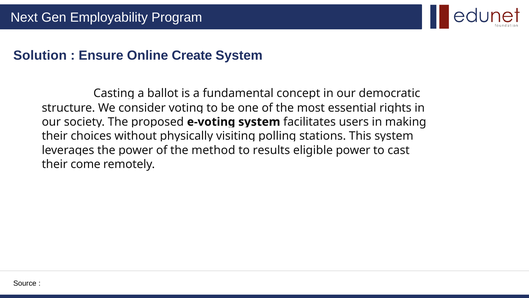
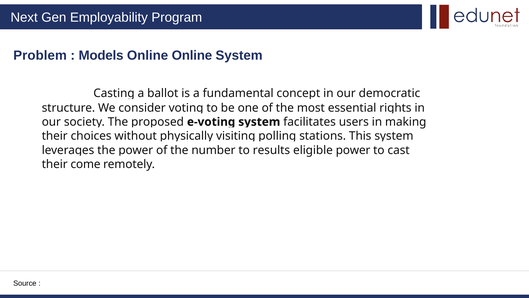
Solution: Solution -> Problem
Ensure: Ensure -> Models
Online Create: Create -> Online
method: method -> number
